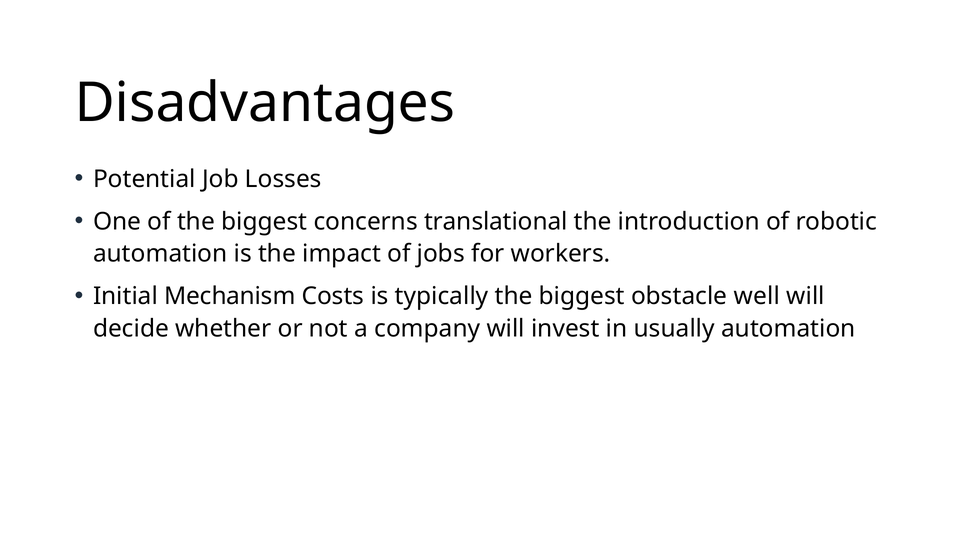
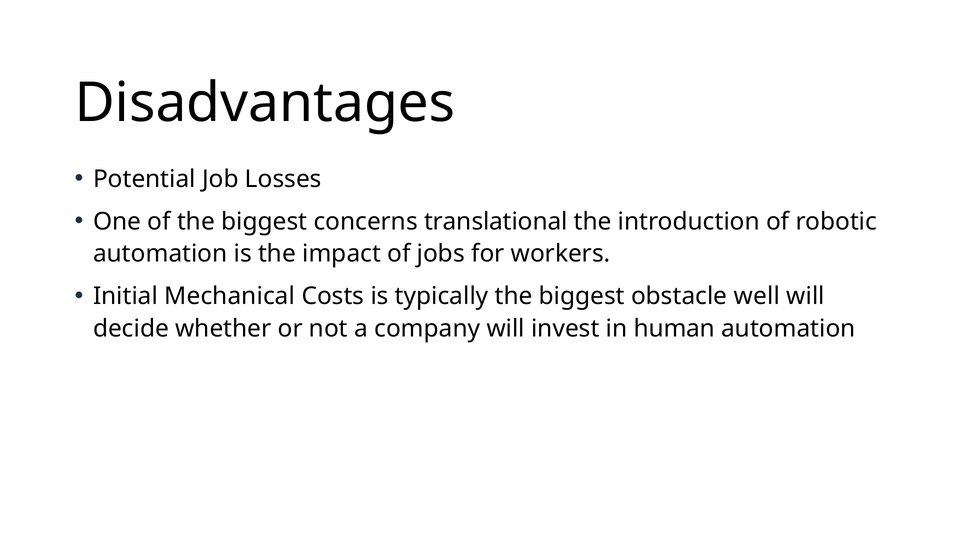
Mechanism: Mechanism -> Mechanical
usually: usually -> human
